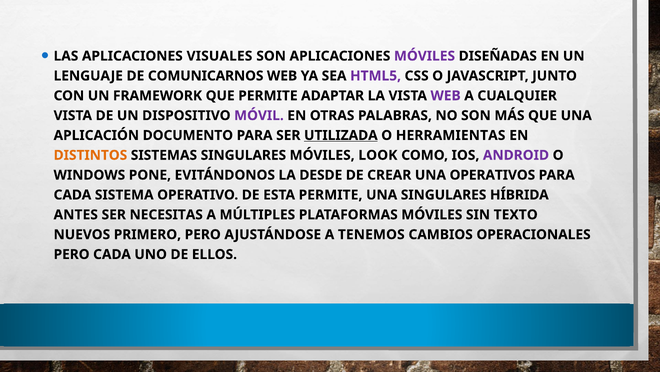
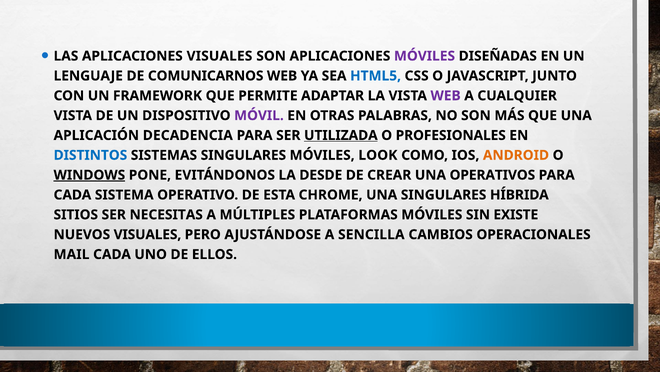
HTML5 colour: purple -> blue
DOCUMENTO: DOCUMENTO -> DECADENCIA
HERRAMIENTAS: HERRAMIENTAS -> PROFESIONALES
DISTINTOS colour: orange -> blue
ANDROID colour: purple -> orange
WINDOWS underline: none -> present
ESTA PERMITE: PERMITE -> CHROME
ANTES: ANTES -> SITIOS
TEXTO: TEXTO -> EXISTE
NUEVOS PRIMERO: PRIMERO -> VISUALES
TENEMOS: TENEMOS -> SENCILLA
PERO at (72, 254): PERO -> MAIL
